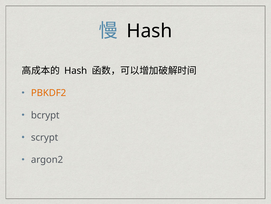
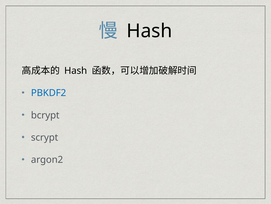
PBKDF2 colour: orange -> blue
